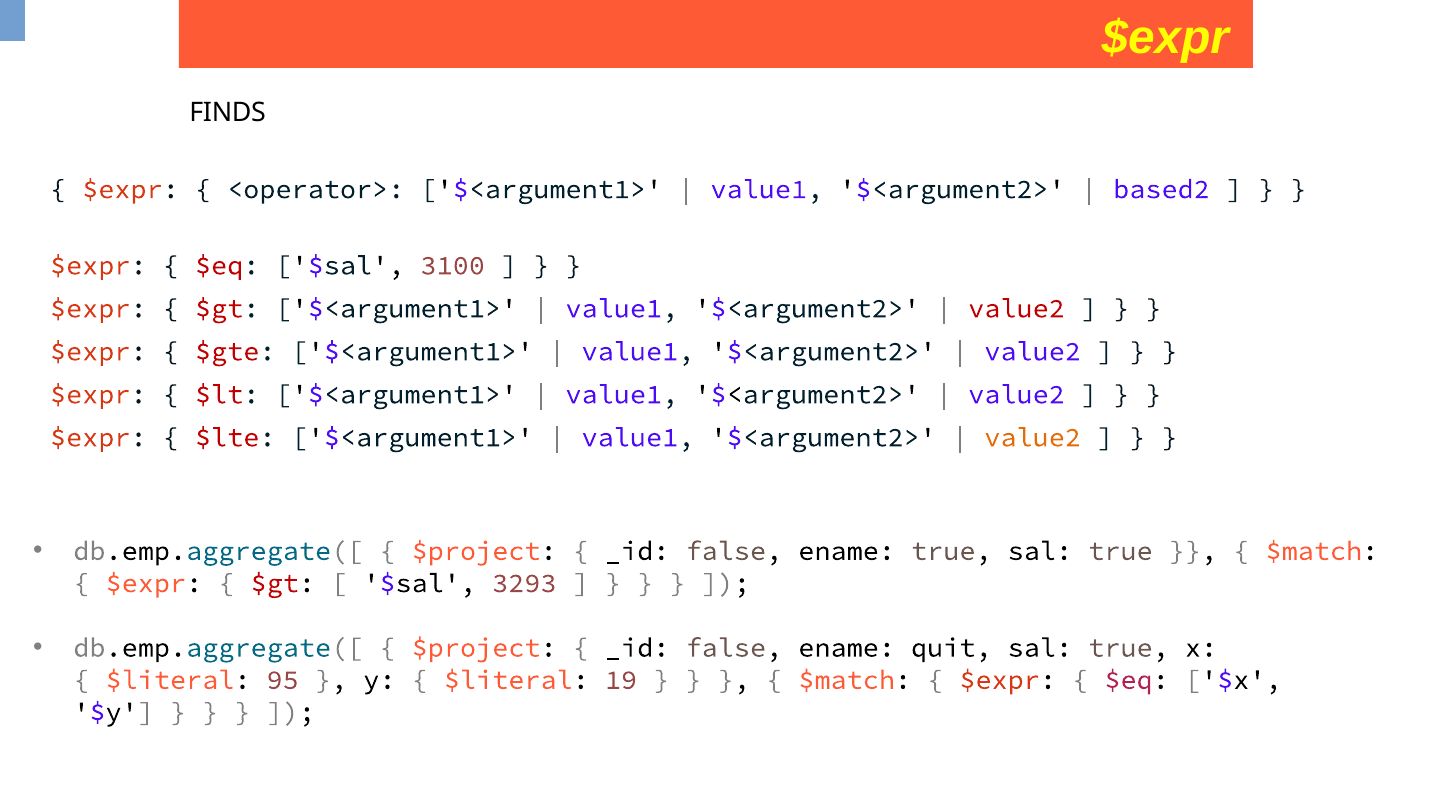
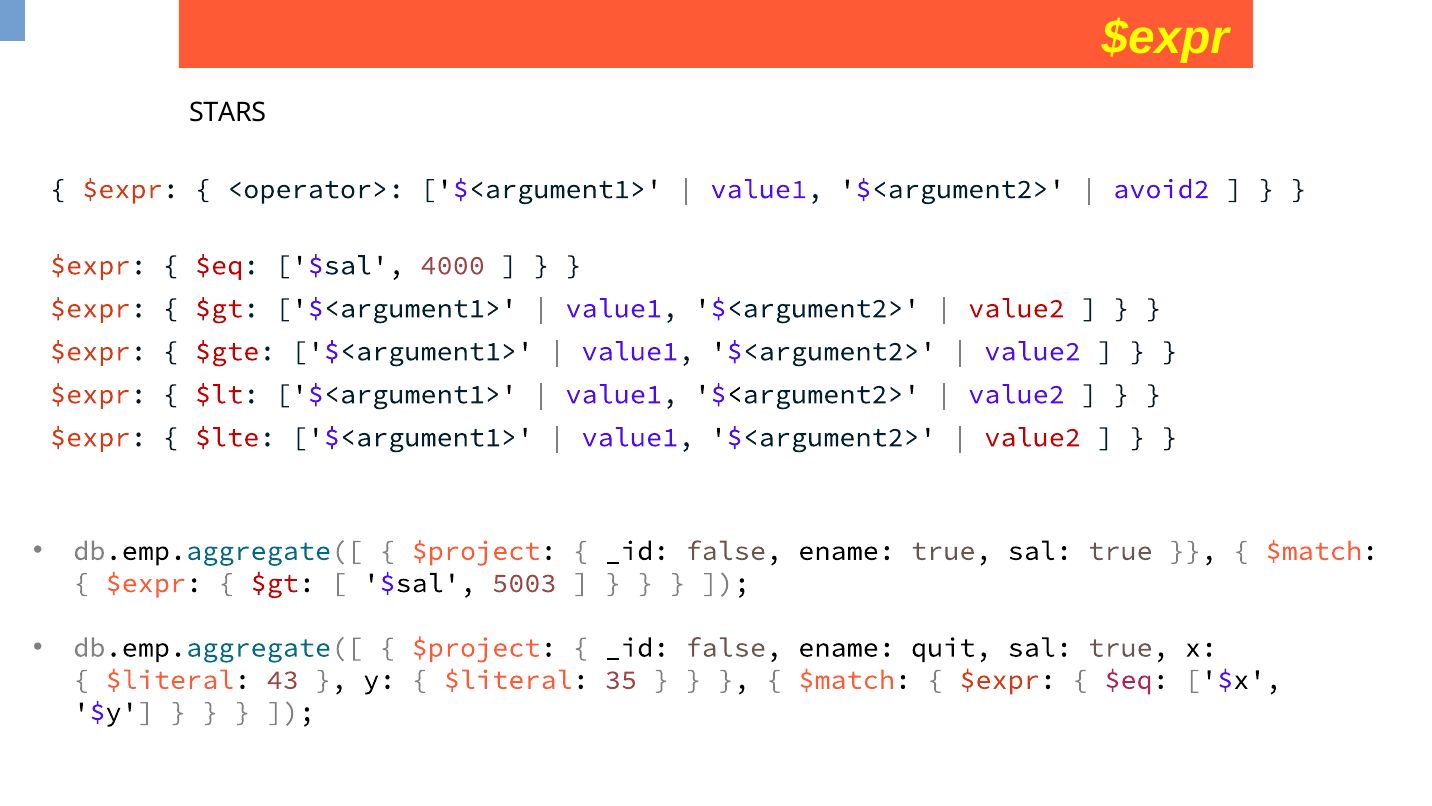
FINDS: FINDS -> STARS
based2: based2 -> avoid2
3100: 3100 -> 4000
value2 at (1033, 437) colour: orange -> red
3293: 3293 -> 5003
95: 95 -> 43
19: 19 -> 35
